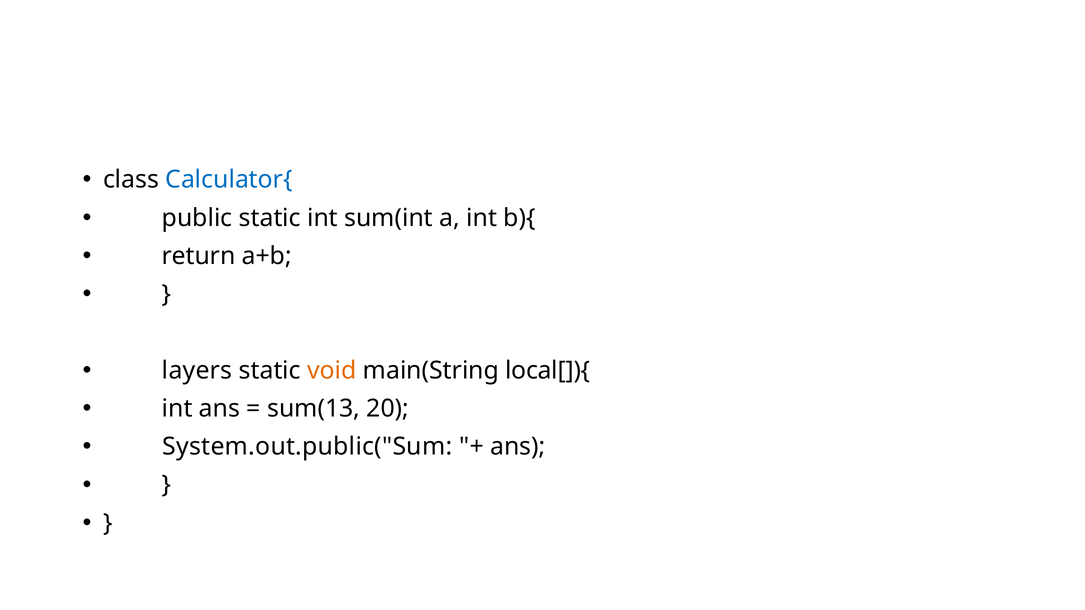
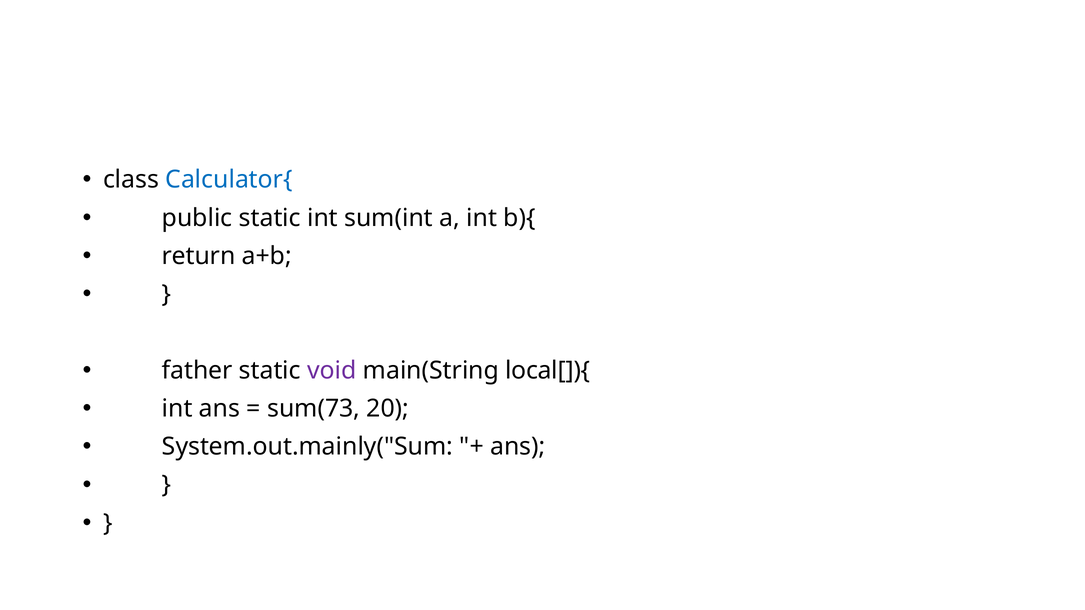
layers: layers -> father
void colour: orange -> purple
sum(13: sum(13 -> sum(73
System.out.public("Sum: System.out.public("Sum -> System.out.mainly("Sum
